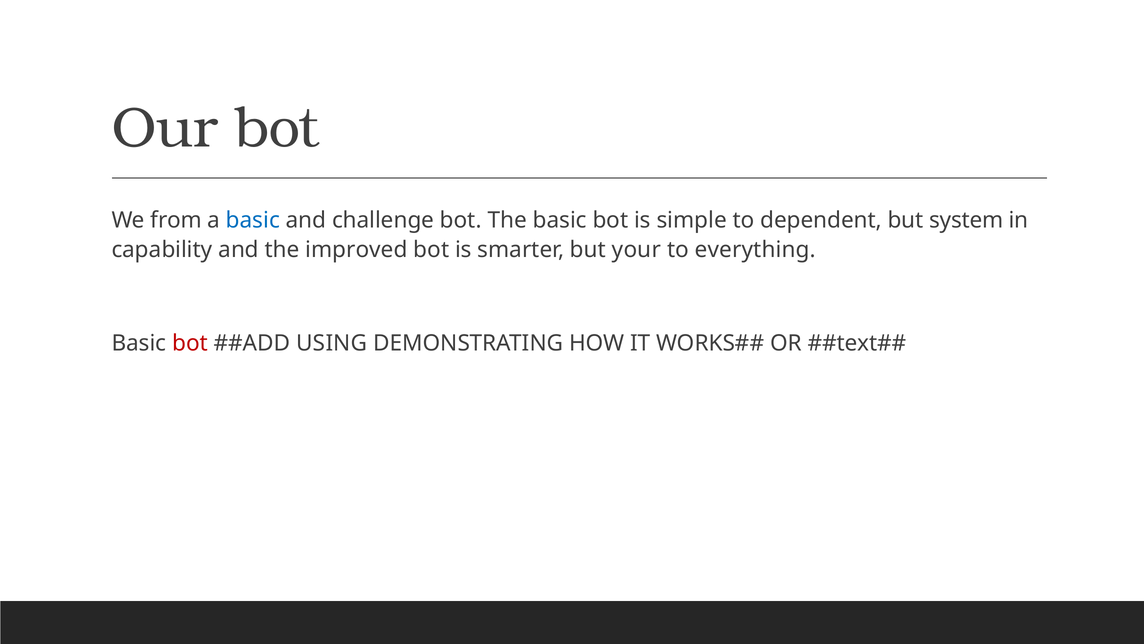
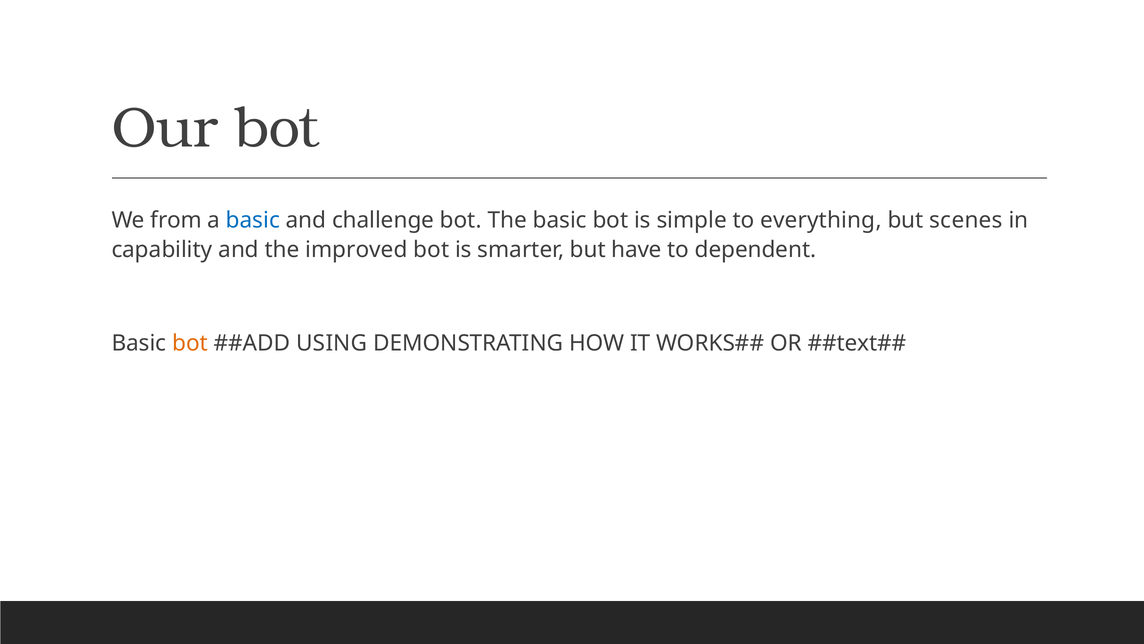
dependent: dependent -> everything
system: system -> scenes
your: your -> have
everything: everything -> dependent
bot at (190, 343) colour: red -> orange
